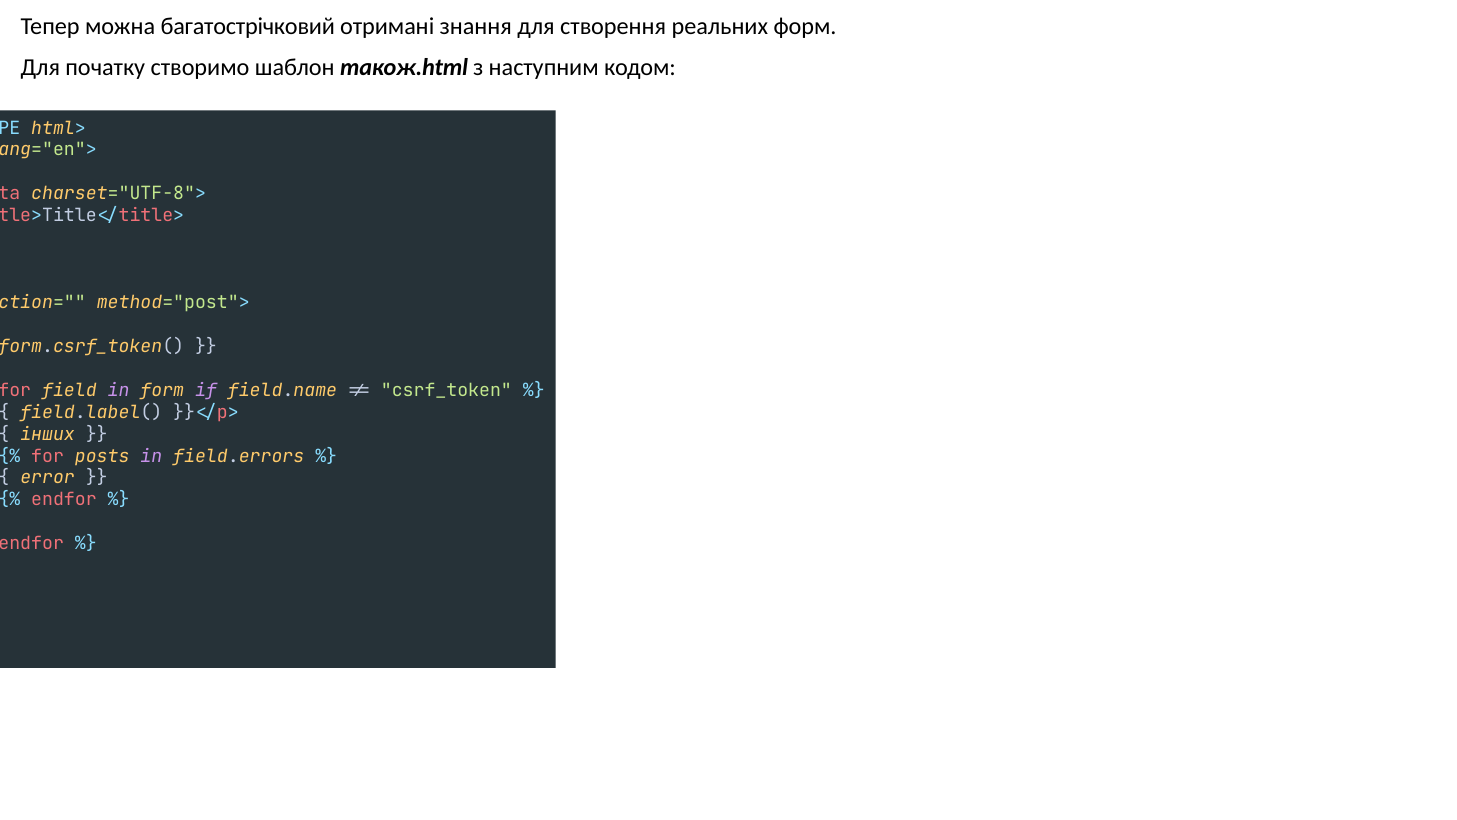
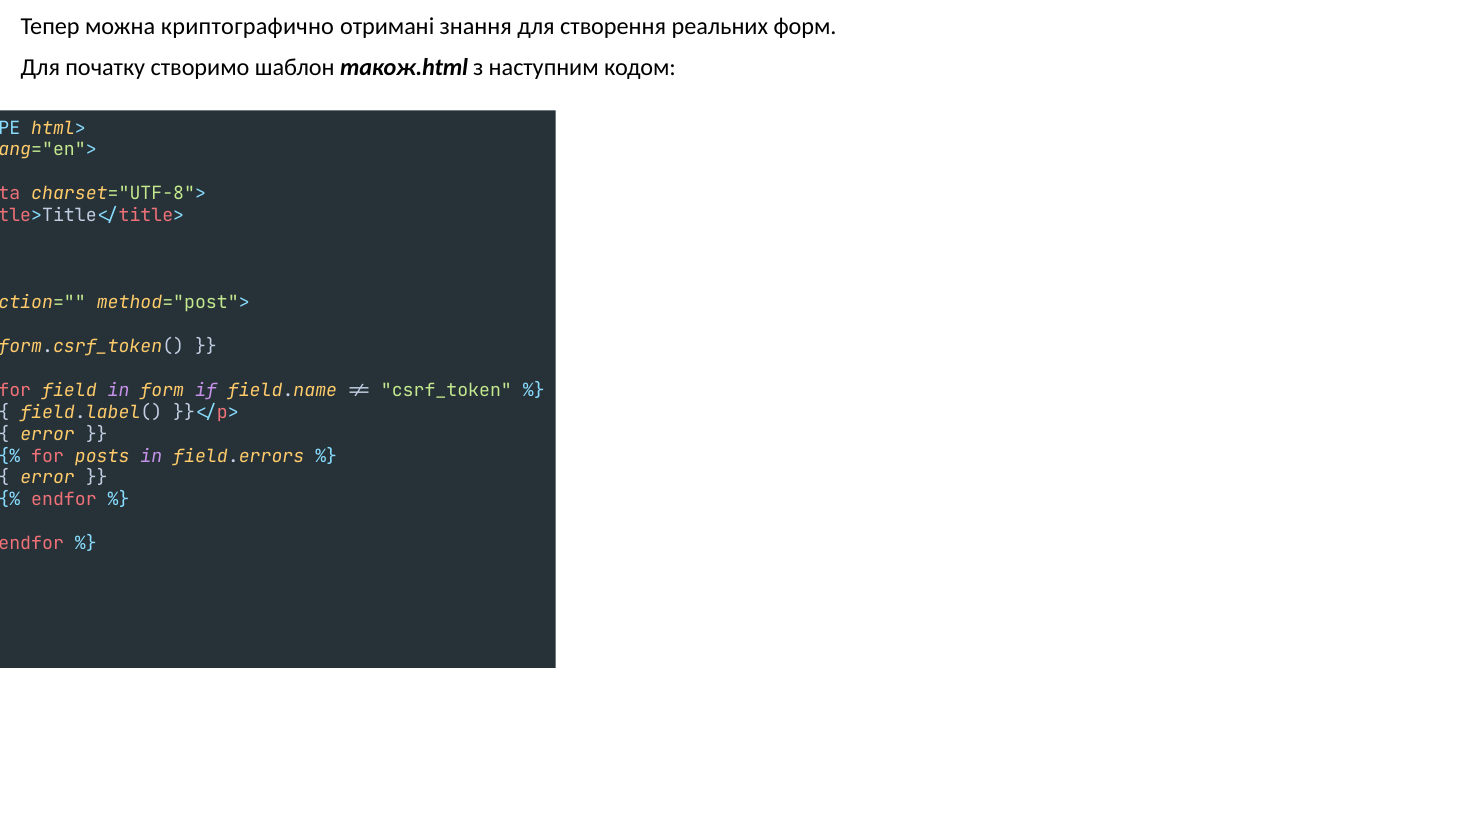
багатострічковий: багатострічковий -> криптографично
інших at (48, 434): інших -> error
